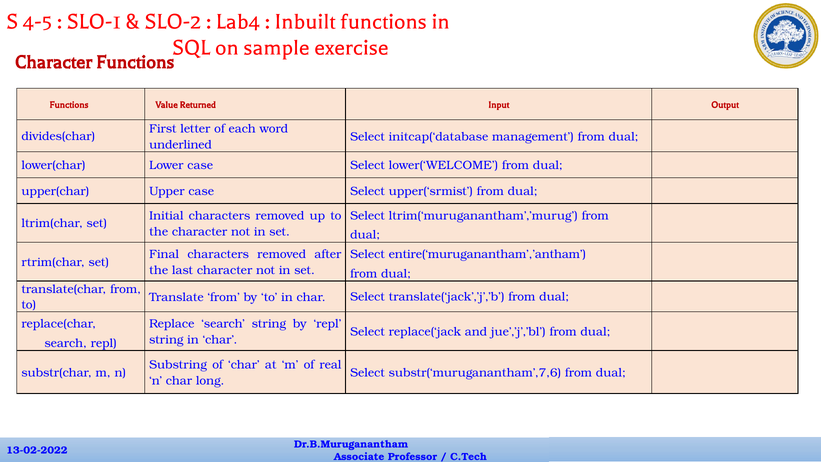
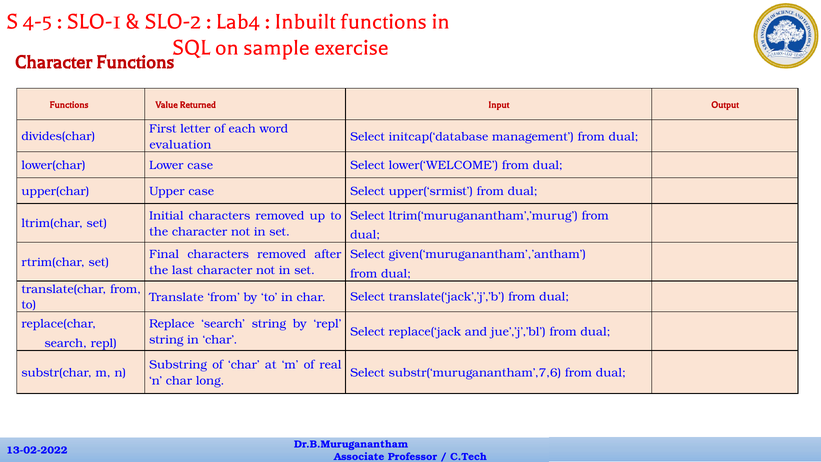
underlined: underlined -> evaluation
entire(‘muruganantham’,’antham: entire(‘muruganantham’,’antham -> given(‘muruganantham’,’antham
